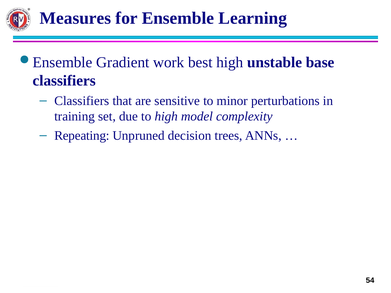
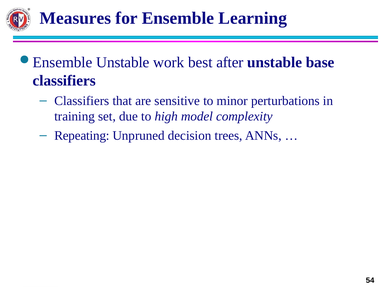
Ensemble Gradient: Gradient -> Unstable
best high: high -> after
